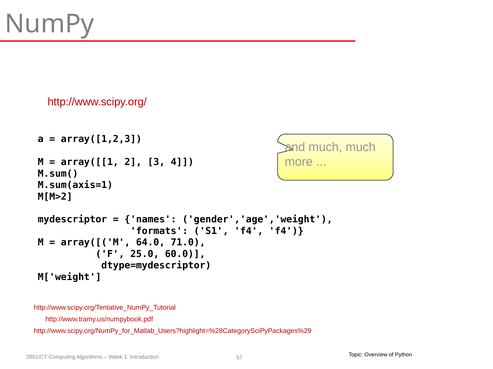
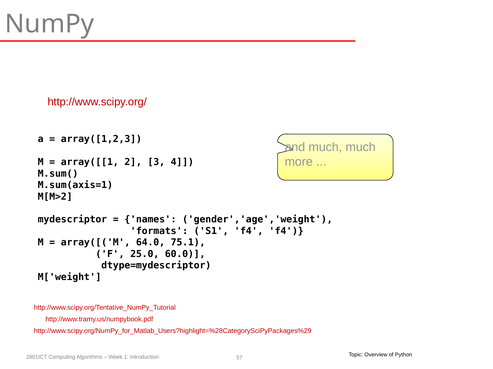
71.0: 71.0 -> 75.1
